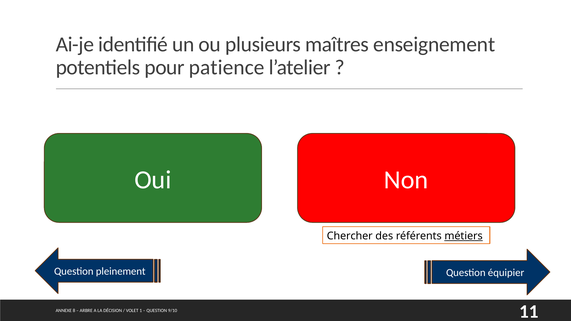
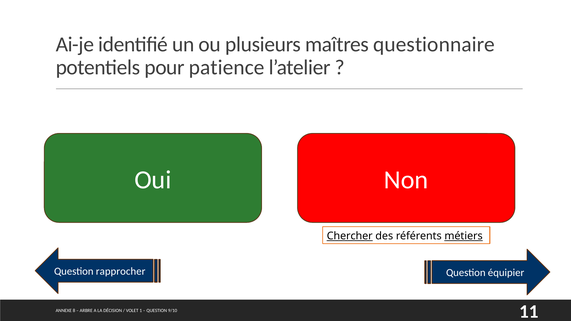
enseignement: enseignement -> questionnaire
Chercher underline: none -> present
pleinement: pleinement -> rapprocher
